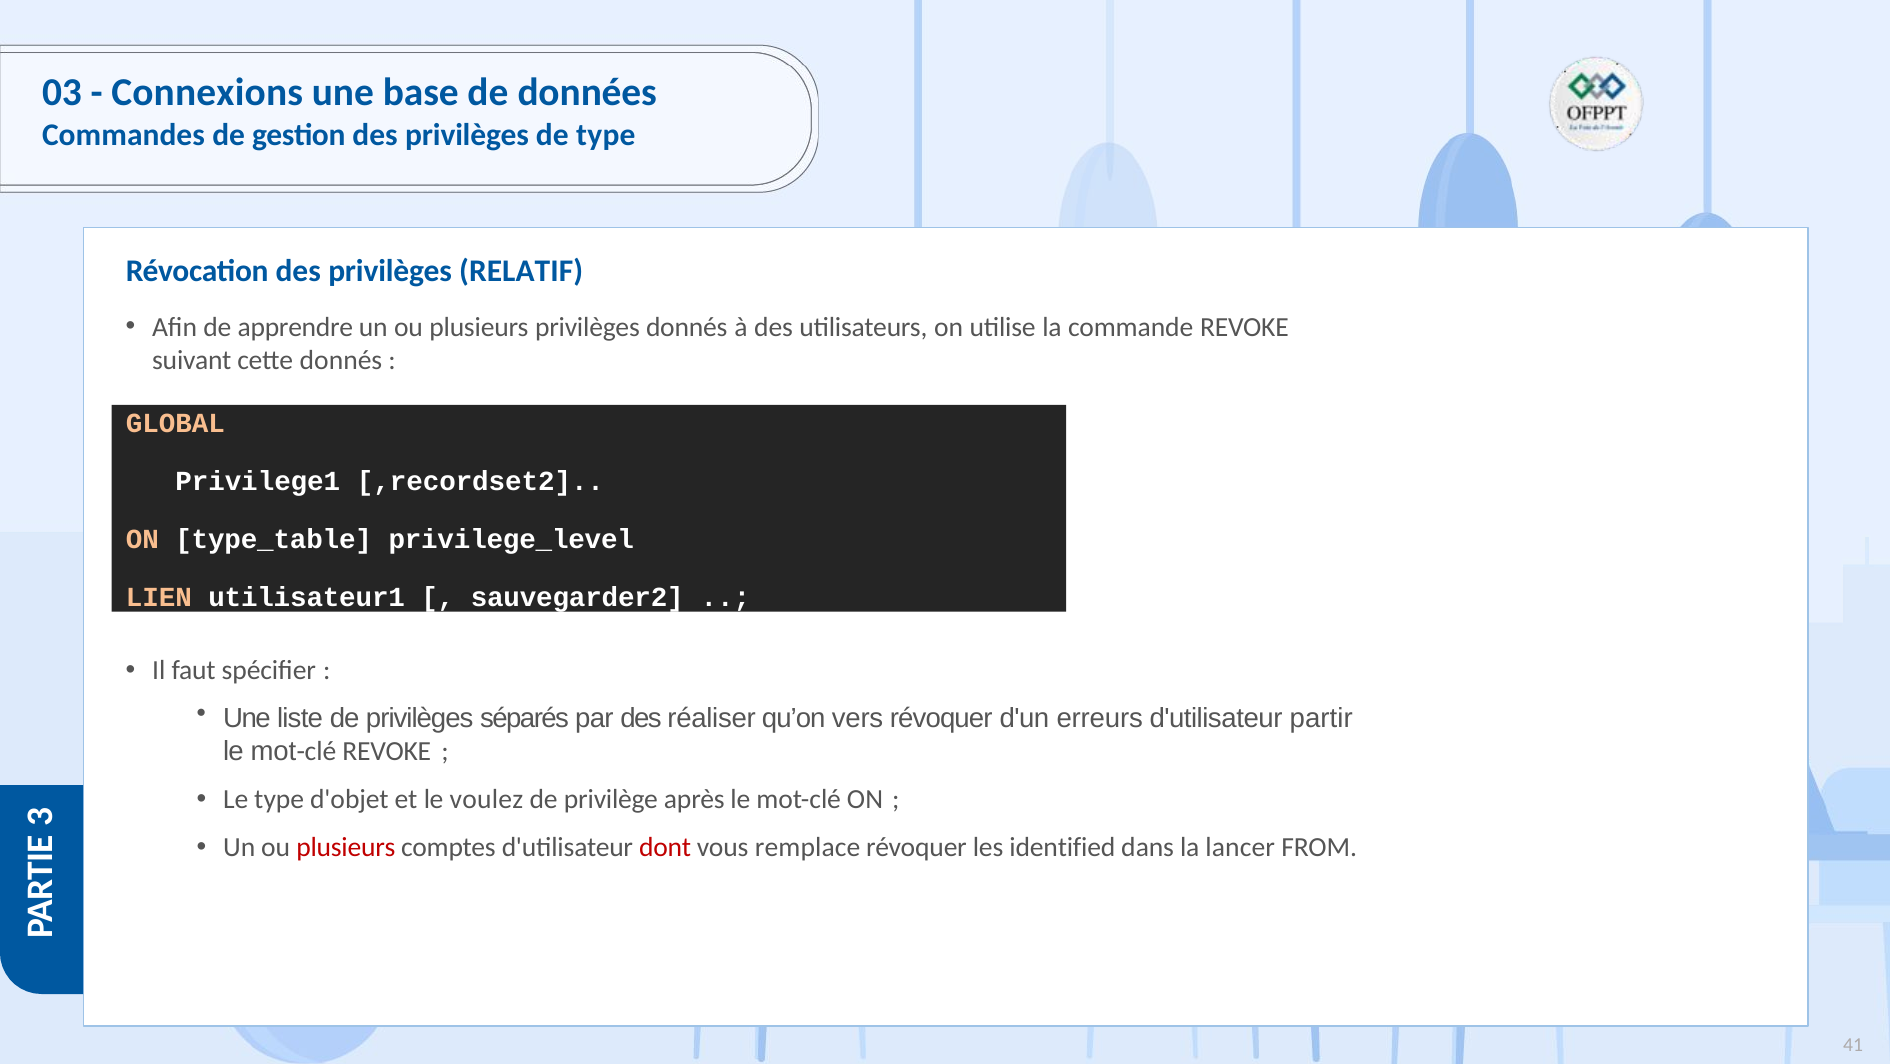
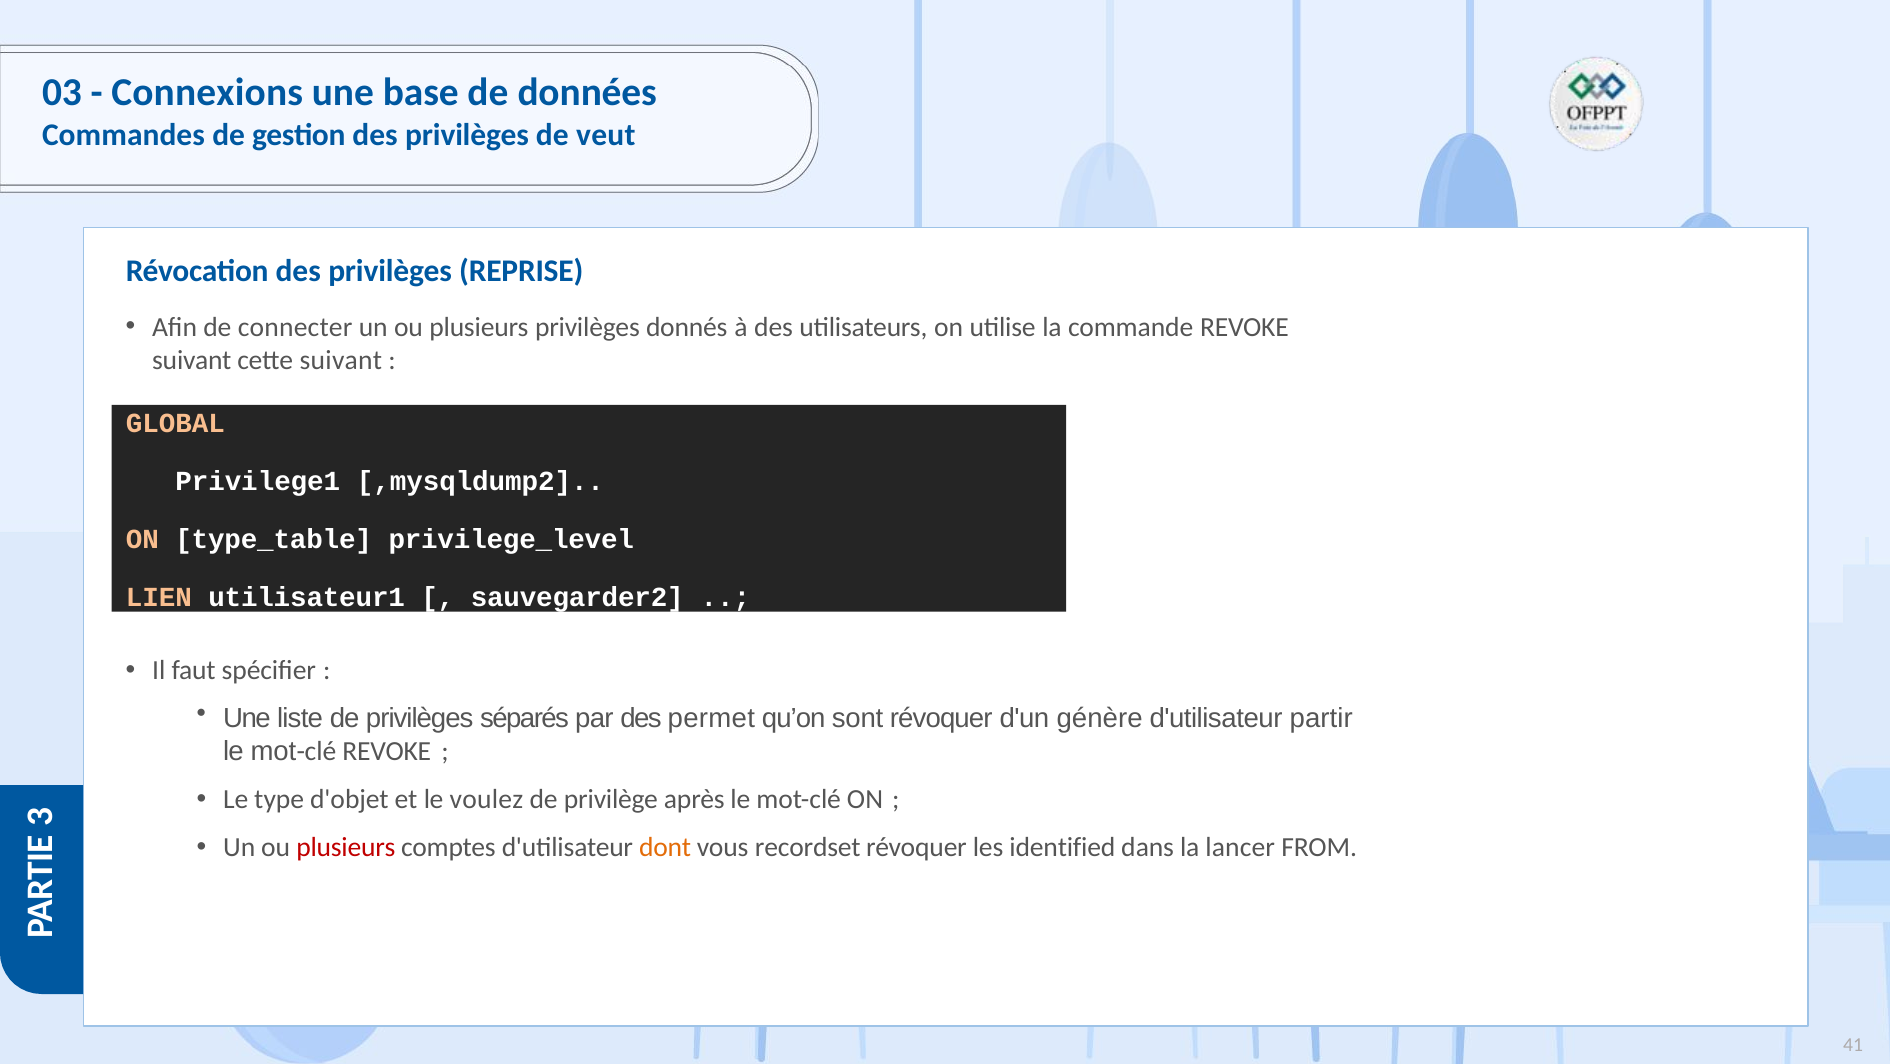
de type: type -> veut
RELATIF: RELATIF -> REPRISE
apprendre: apprendre -> connecter
cette donnés: donnés -> suivant
,recordset2: ,recordset2 -> ,mysqldump2
réaliser: réaliser -> permet
vers: vers -> sont
erreurs: erreurs -> génère
dont colour: red -> orange
remplace: remplace -> recordset
